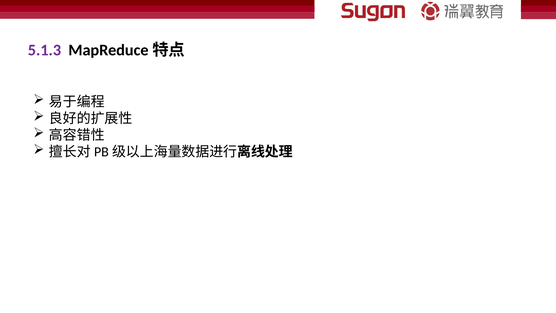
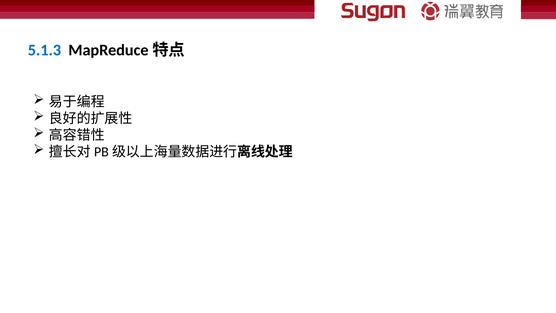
5.1.3 colour: purple -> blue
